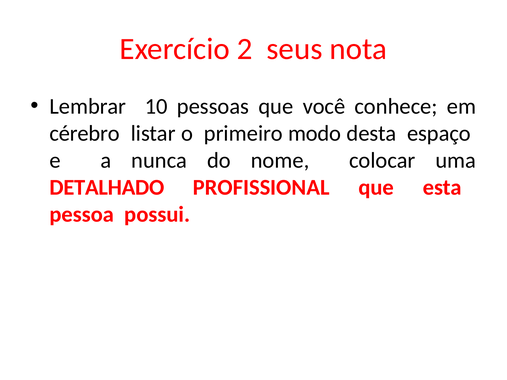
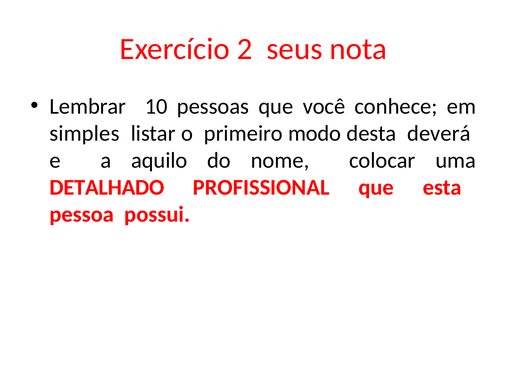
cérebro: cérebro -> simples
espaço: espaço -> deverá
nunca: nunca -> aquilo
